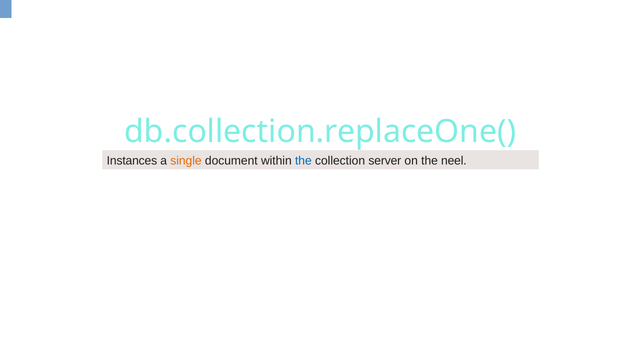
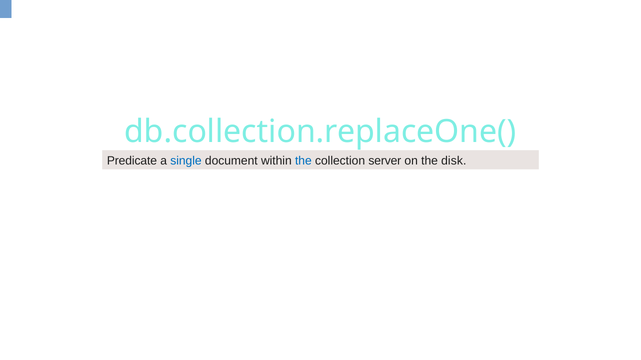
Instances: Instances -> Predicate
single colour: orange -> blue
neel: neel -> disk
